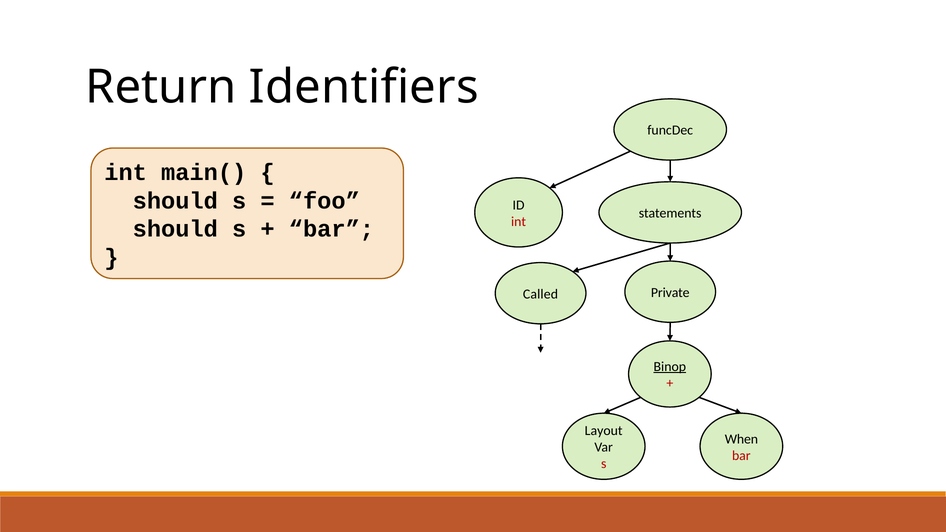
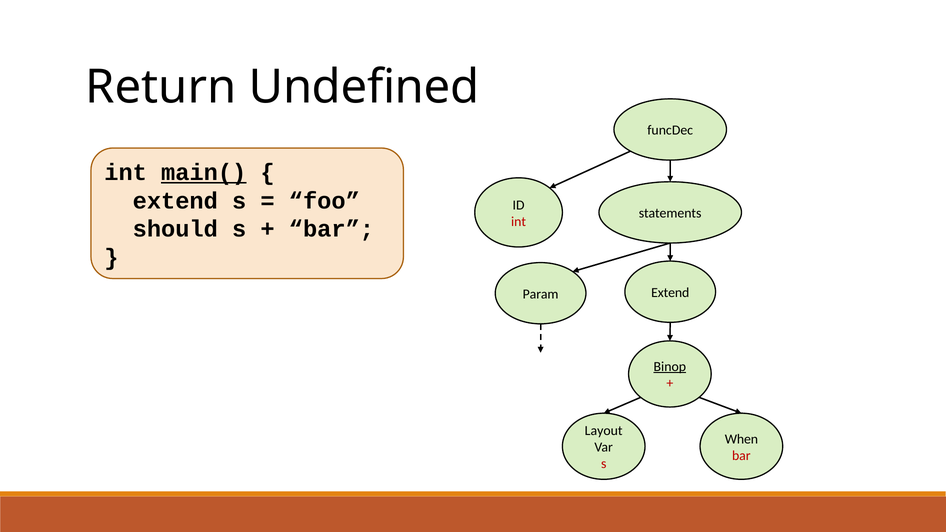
Identifiers: Identifiers -> Undefined
main( underline: none -> present
should at (175, 201): should -> extend
Private at (670, 293): Private -> Extend
Called: Called -> Param
